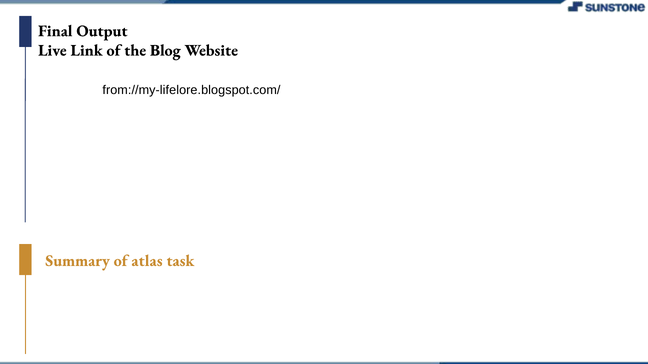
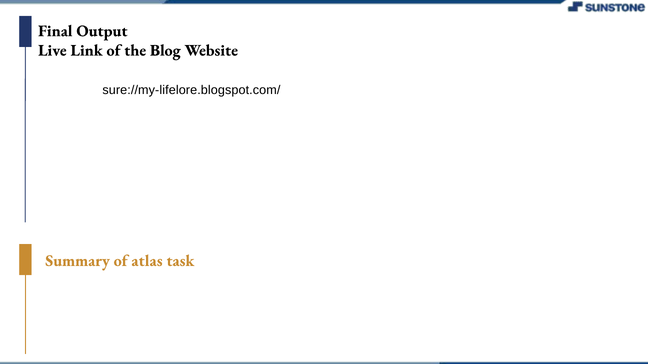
from://my-lifelore.blogspot.com/: from://my-lifelore.blogspot.com/ -> sure://my-lifelore.blogspot.com/
